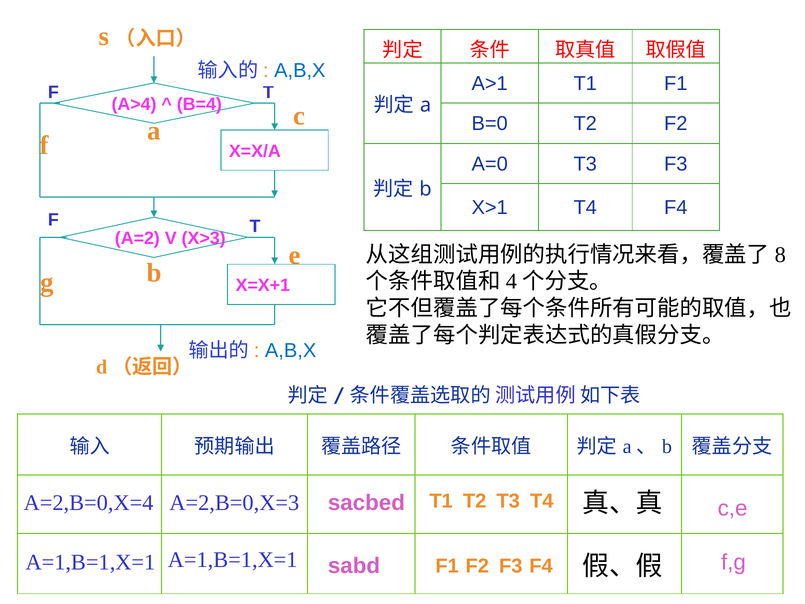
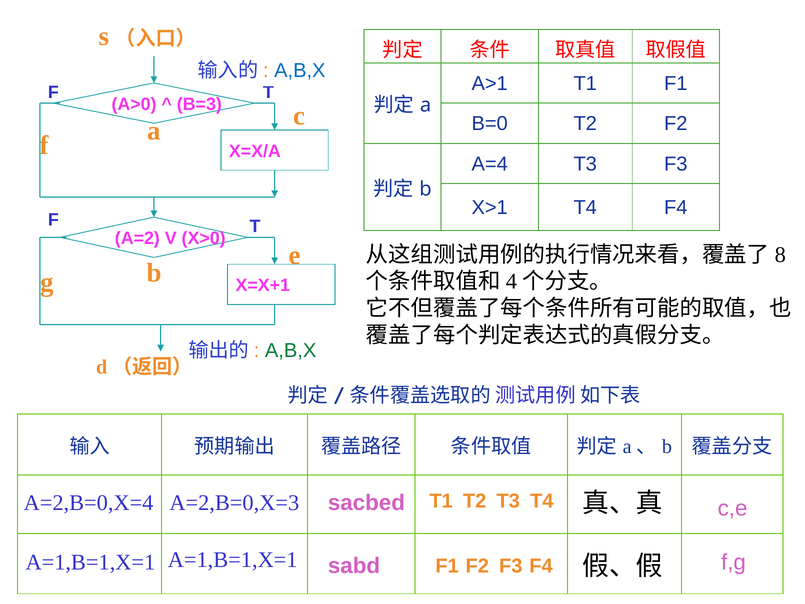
A>4: A>4 -> A>0
B=4: B=4 -> B=3
A=0: A=0 -> A=4
X>3: X>3 -> X>0
A,B,X at (291, 351) colour: blue -> green
